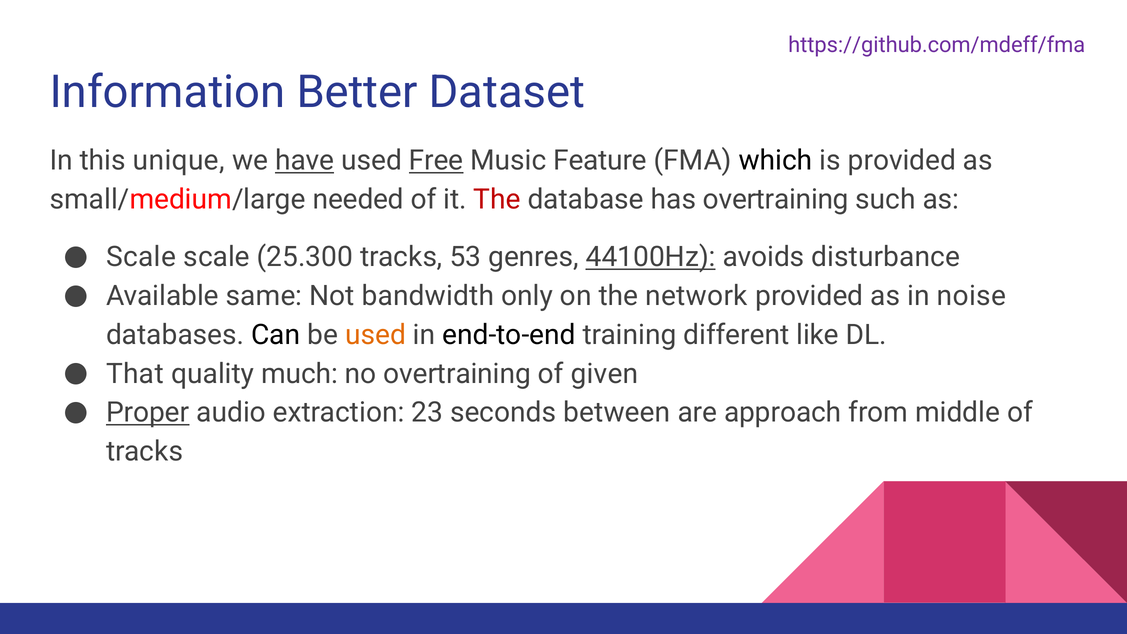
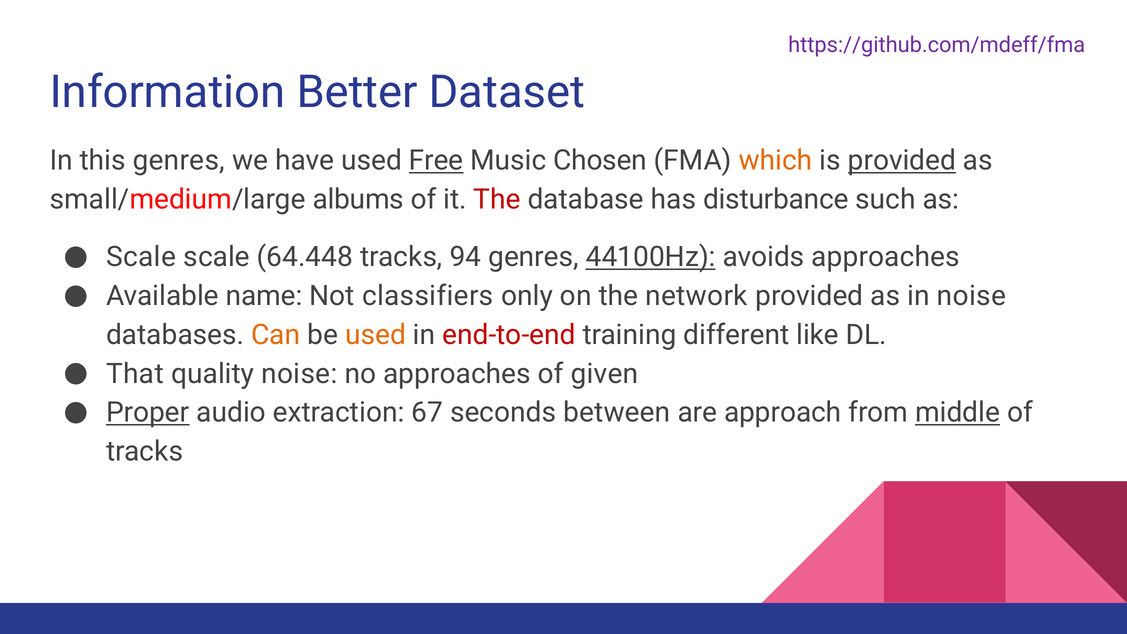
this unique: unique -> genres
have underline: present -> none
Feature: Feature -> Chosen
which colour: black -> orange
provided at (902, 161) underline: none -> present
needed: needed -> albums
has overtraining: overtraining -> disturbance
25.300: 25.300 -> 64.448
53: 53 -> 94
avoids disturbance: disturbance -> approaches
same: same -> name
bandwidth: bandwidth -> classifiers
Can colour: black -> orange
end-to-end colour: black -> red
quality much: much -> noise
no overtraining: overtraining -> approaches
23: 23 -> 67
middle underline: none -> present
